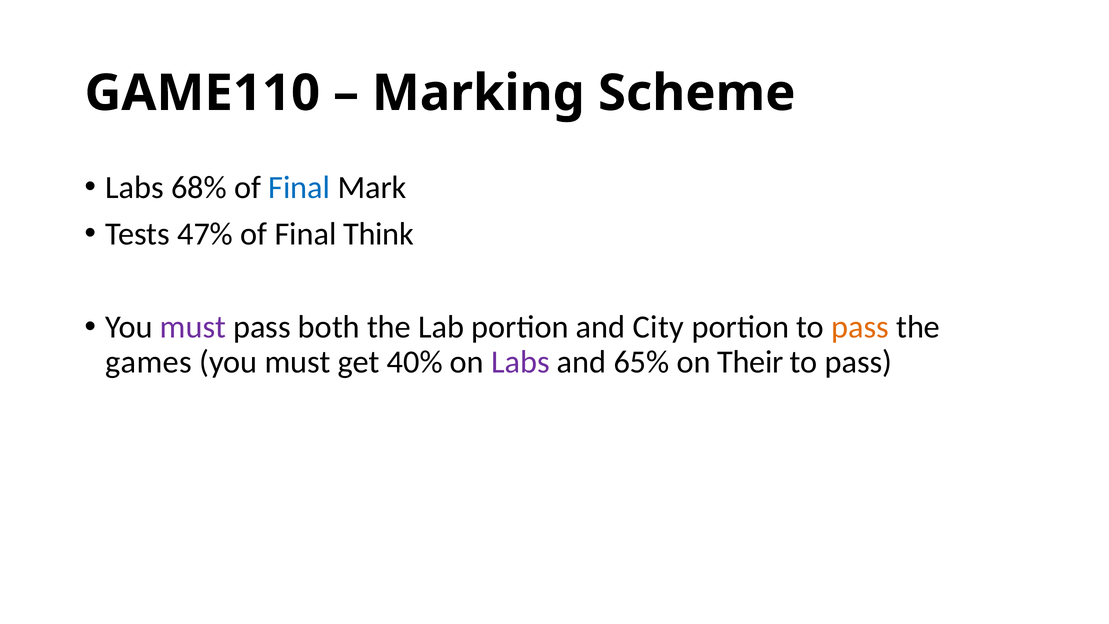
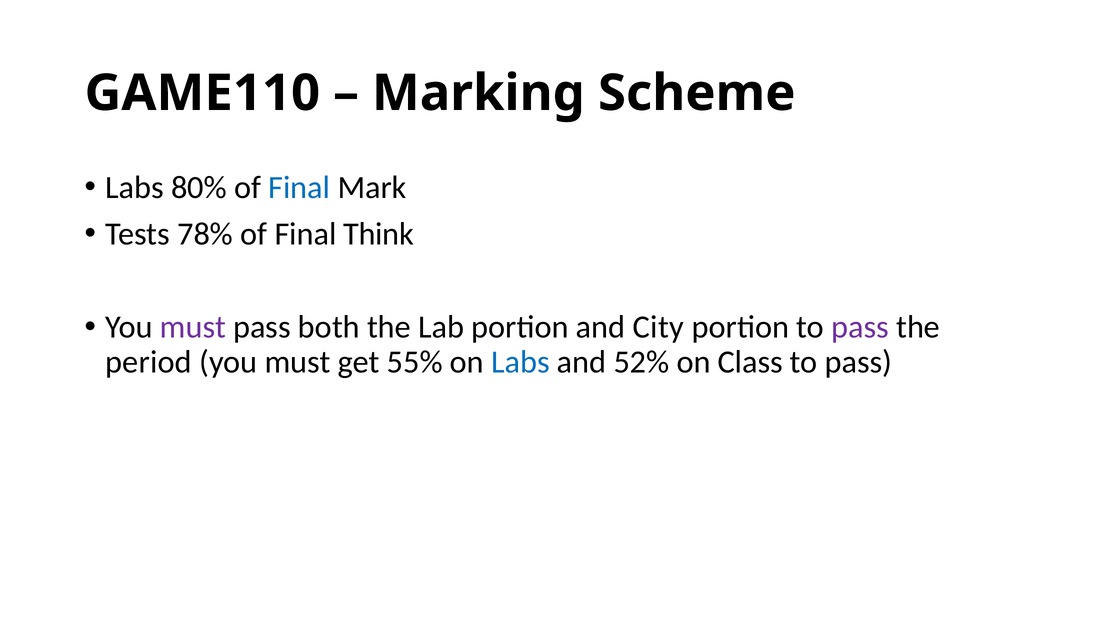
68%: 68% -> 80%
47%: 47% -> 78%
pass at (860, 327) colour: orange -> purple
games: games -> period
40%: 40% -> 55%
Labs at (520, 362) colour: purple -> blue
65%: 65% -> 52%
Their: Their -> Class
